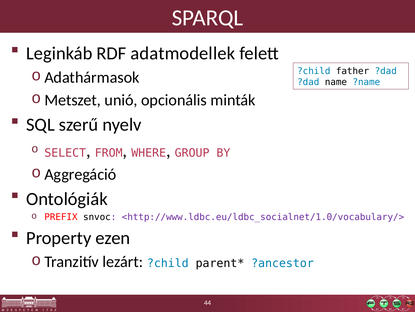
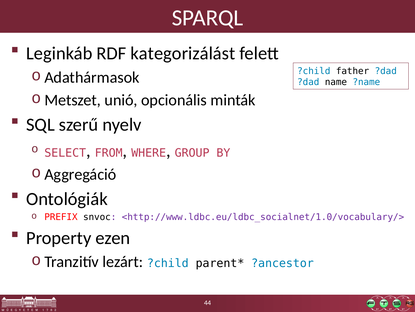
adatmodellek: adatmodellek -> kategorizálást
